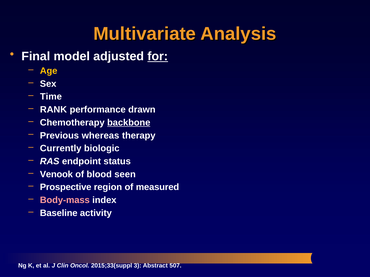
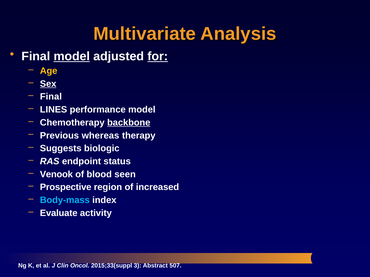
model at (72, 56) underline: none -> present
Sex underline: none -> present
Time at (51, 97): Time -> Final
RANK: RANK -> LINES
performance drawn: drawn -> model
Currently: Currently -> Suggests
measured: measured -> increased
Body-mass colour: pink -> light blue
Baseline: Baseline -> Evaluate
